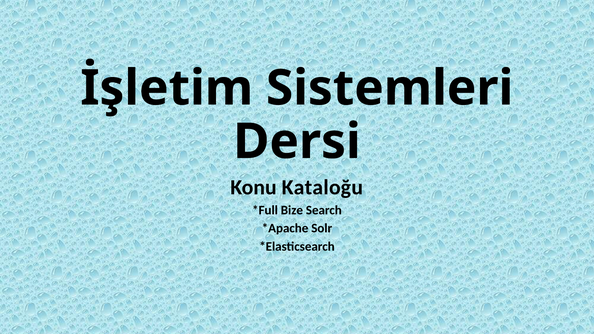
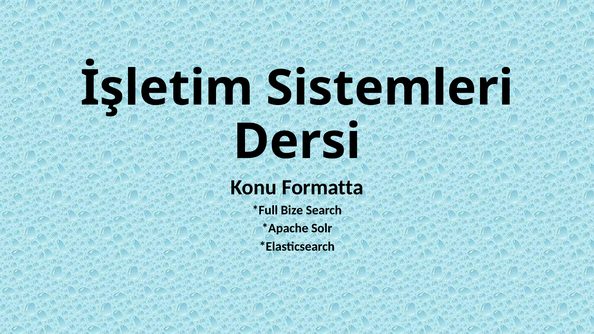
Kataloğu: Kataloğu -> Formatta
